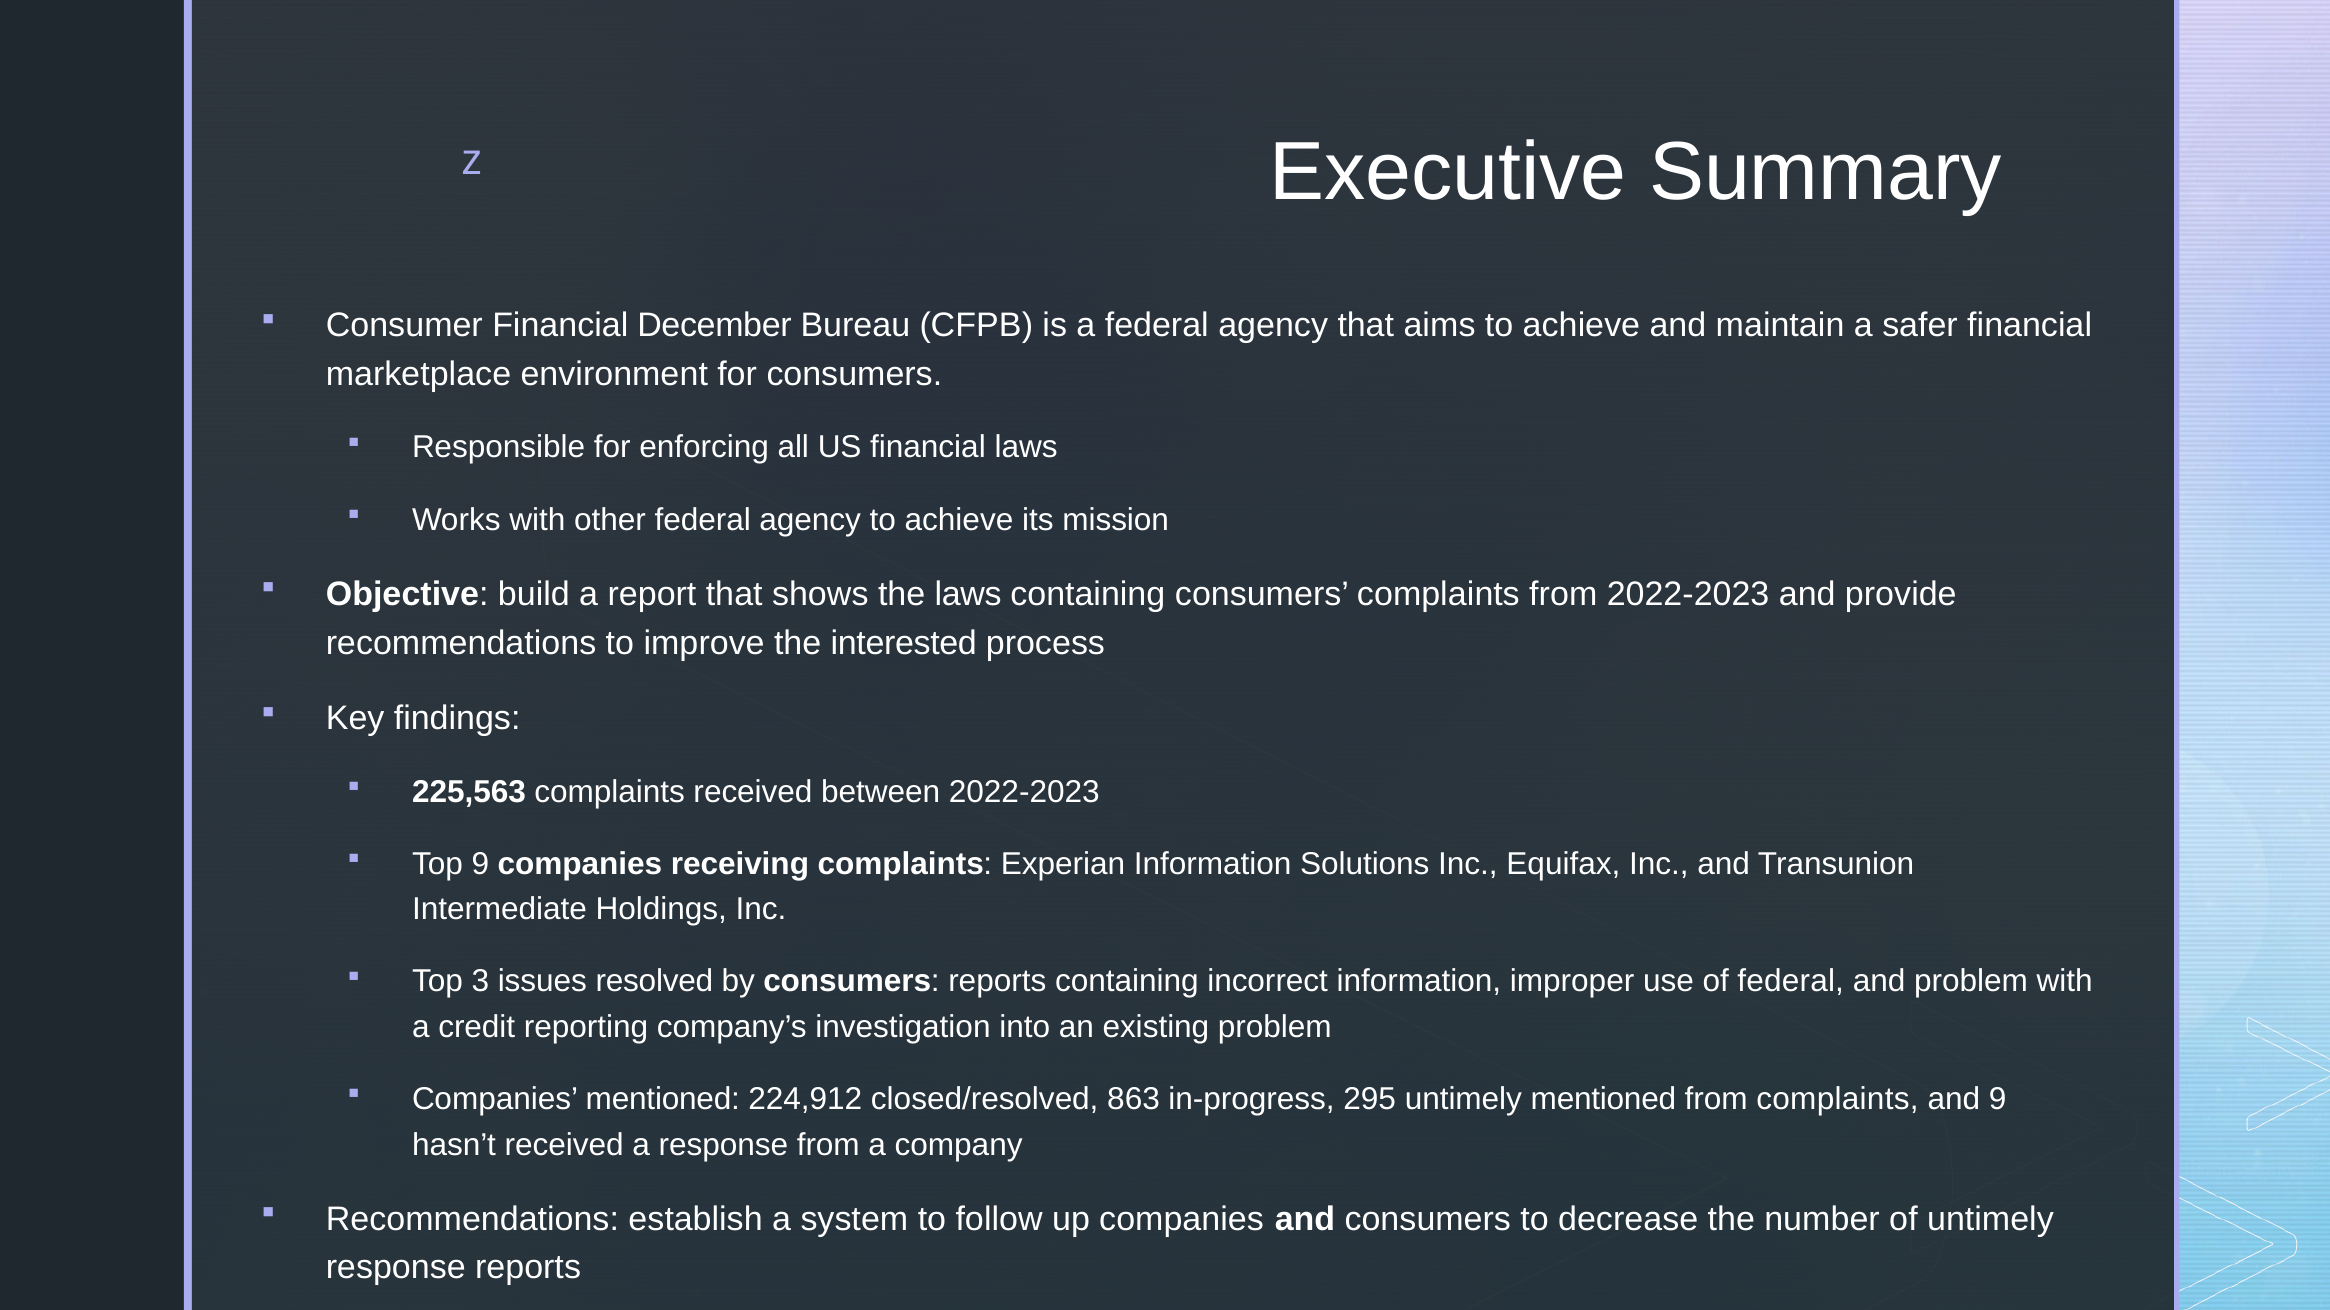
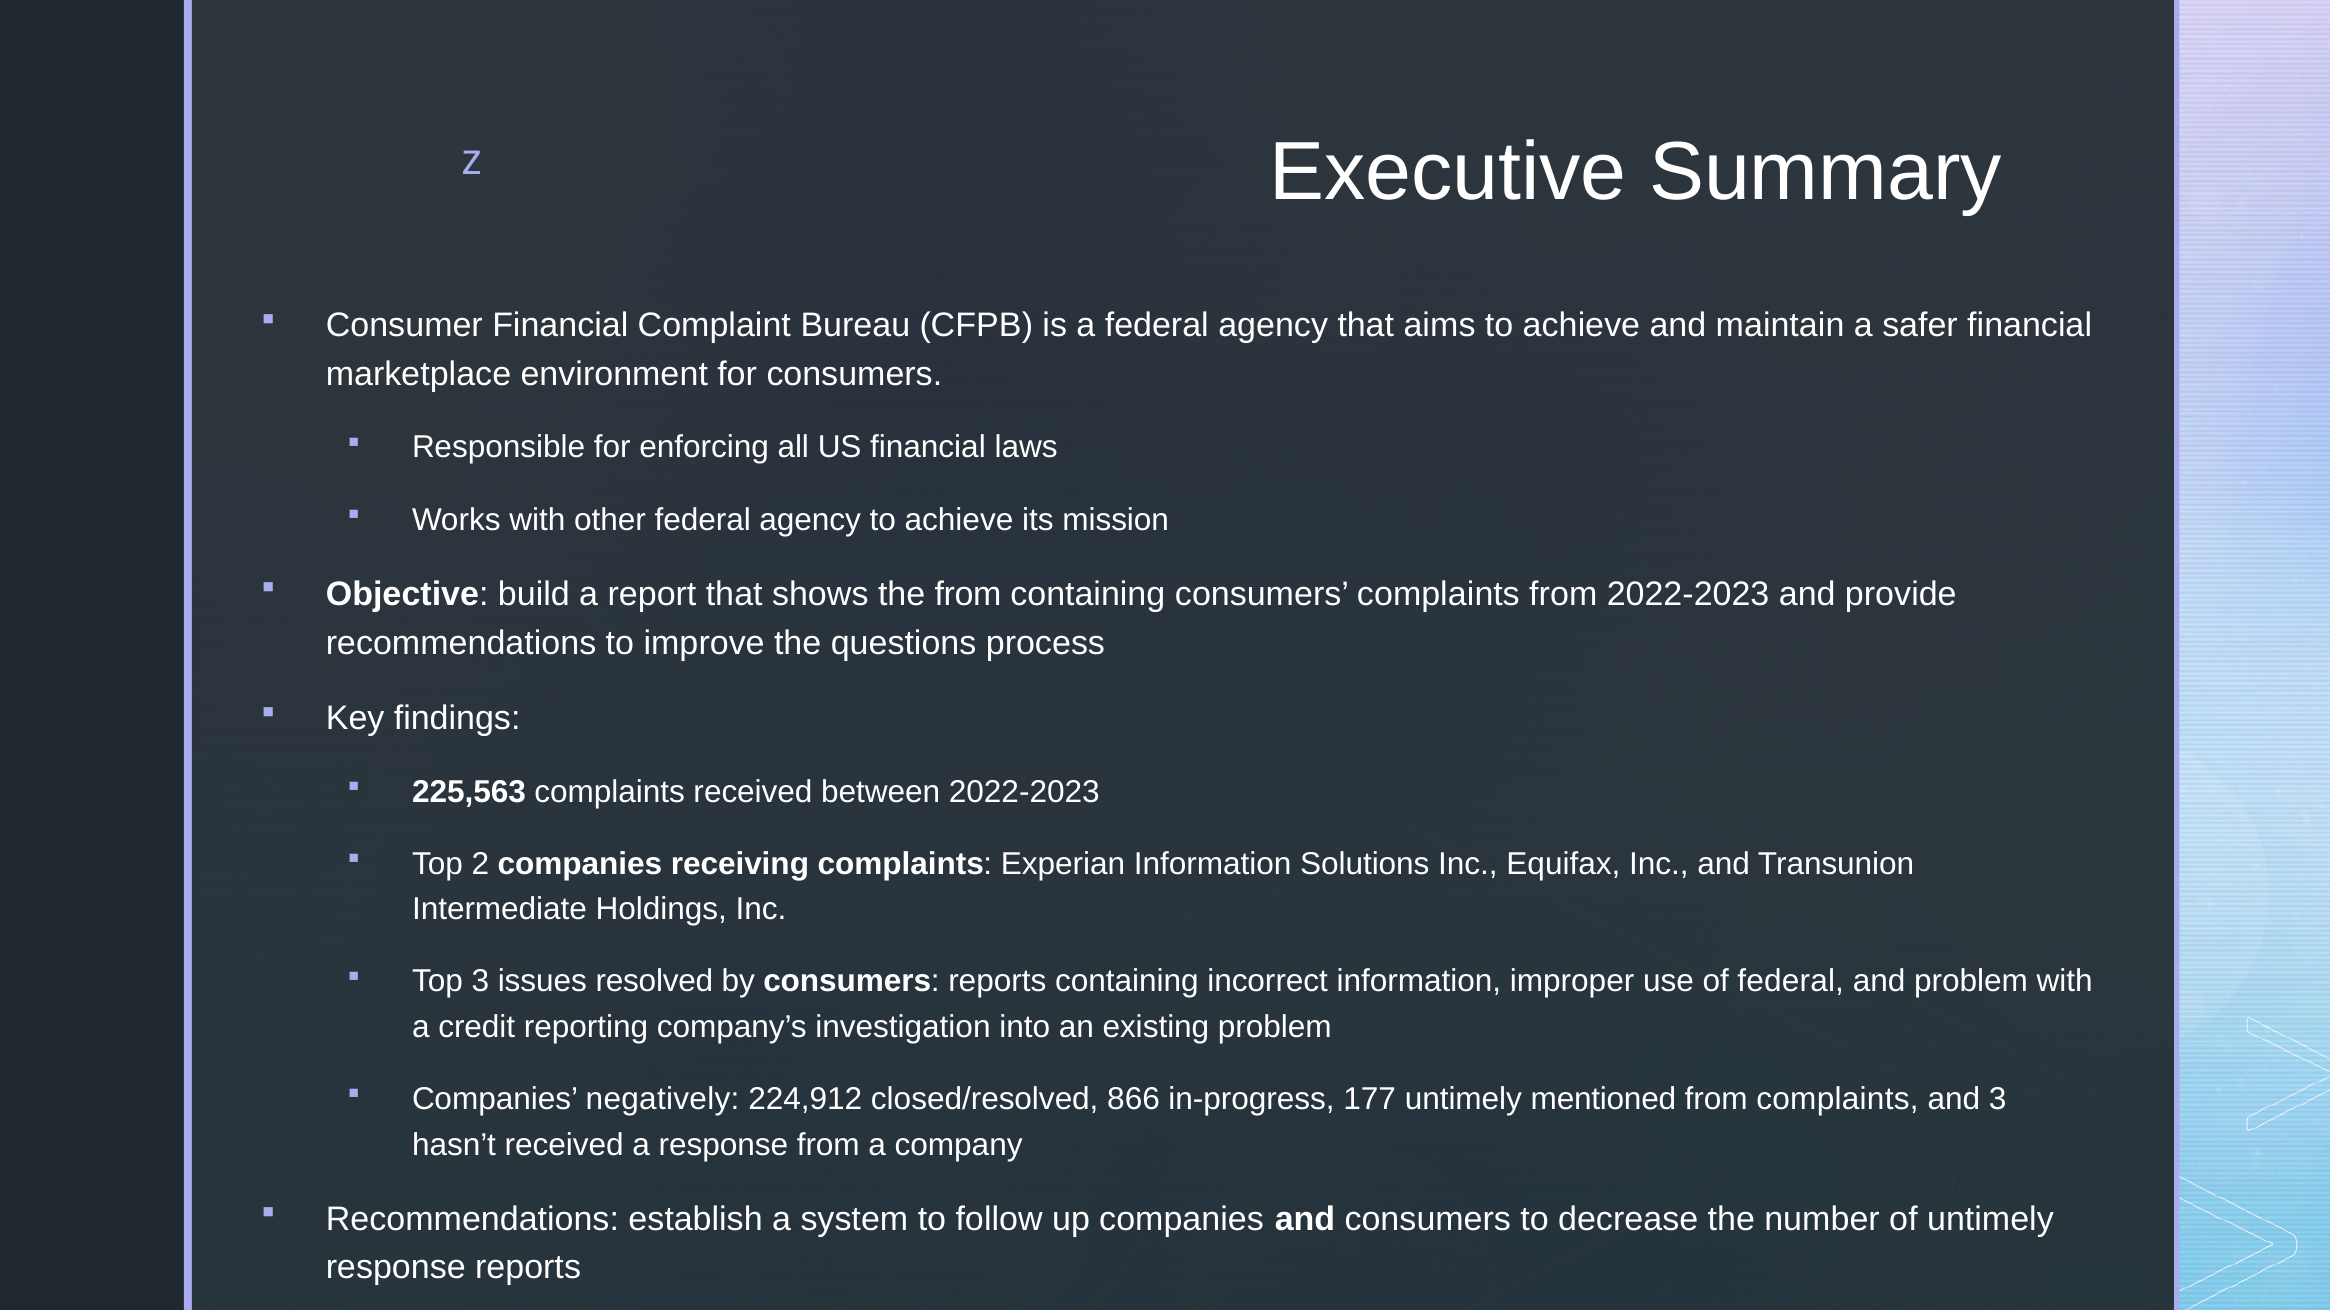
December: December -> Complaint
the laws: laws -> from
interested: interested -> questions
Top 9: 9 -> 2
Companies mentioned: mentioned -> negatively
863: 863 -> 866
295: 295 -> 177
and 9: 9 -> 3
